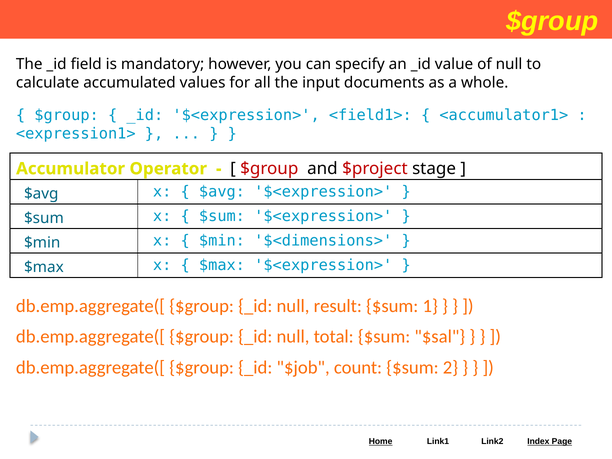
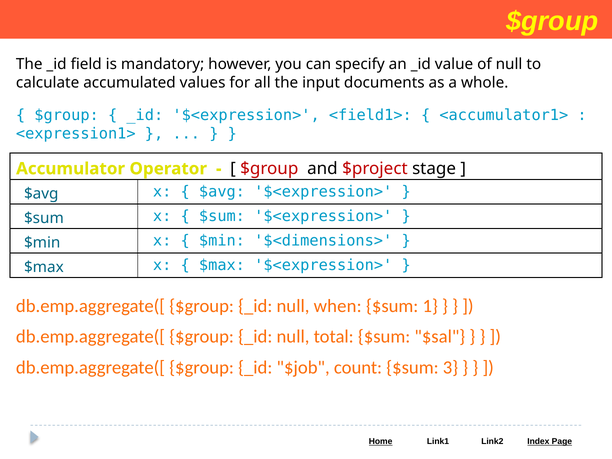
result: result -> when
2: 2 -> 3
